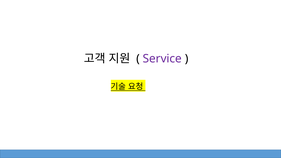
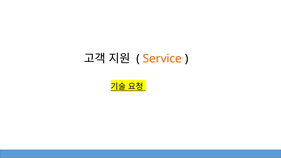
Service colour: purple -> orange
